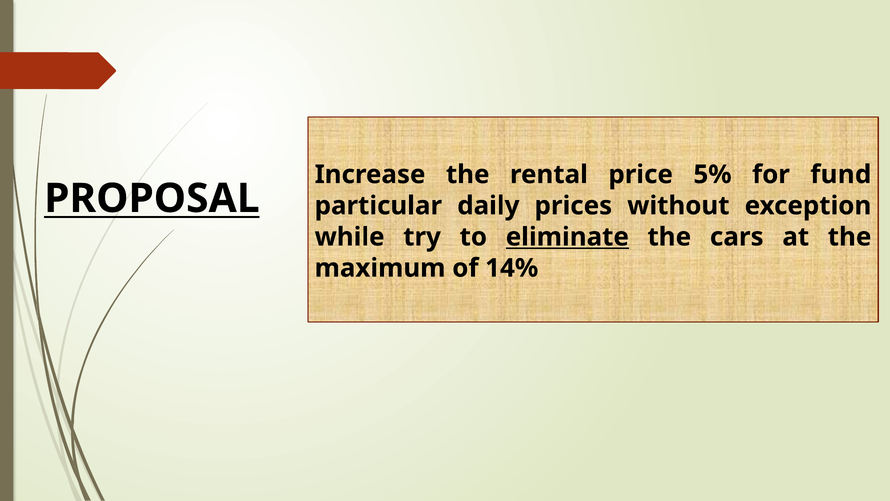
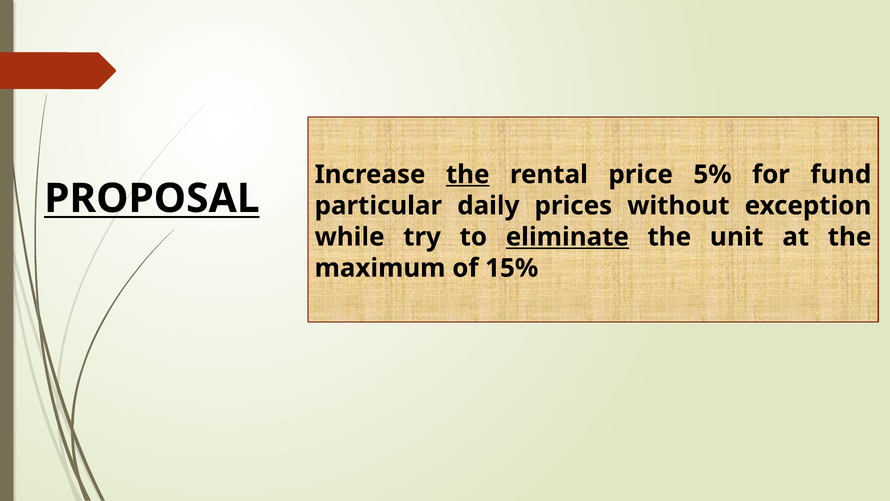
the at (468, 174) underline: none -> present
cars: cars -> unit
14%: 14% -> 15%
